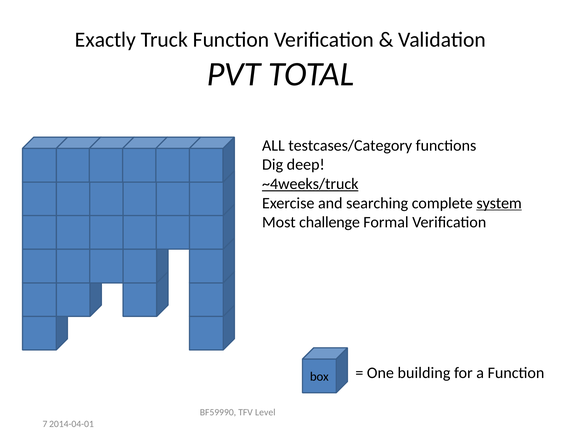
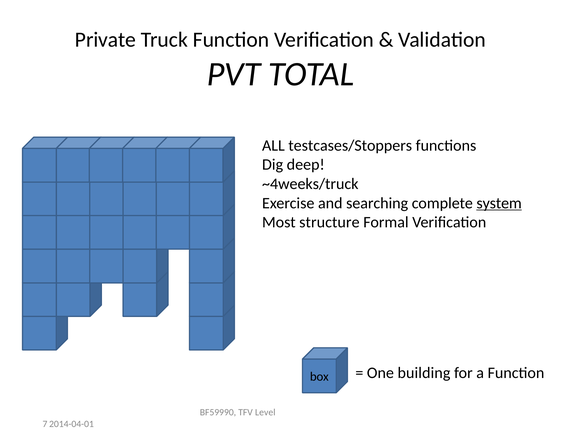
Exactly: Exactly -> Private
testcases/Category: testcases/Category -> testcases/Stoppers
~4weeks/truck underline: present -> none
challenge: challenge -> structure
